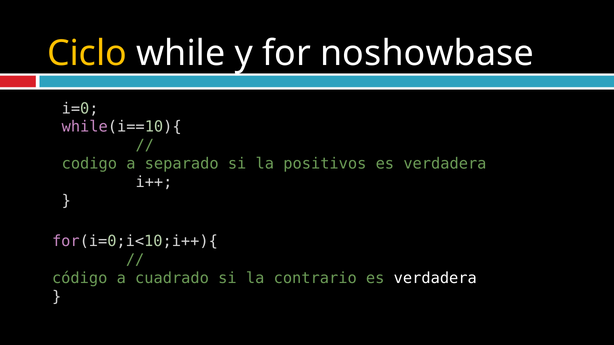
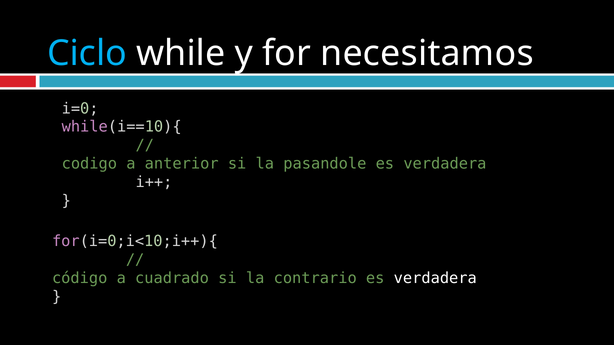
Ciclo colour: yellow -> light blue
noshowbase: noshowbase -> necesitamos
separado: separado -> anterior
positivos: positivos -> pasandole
